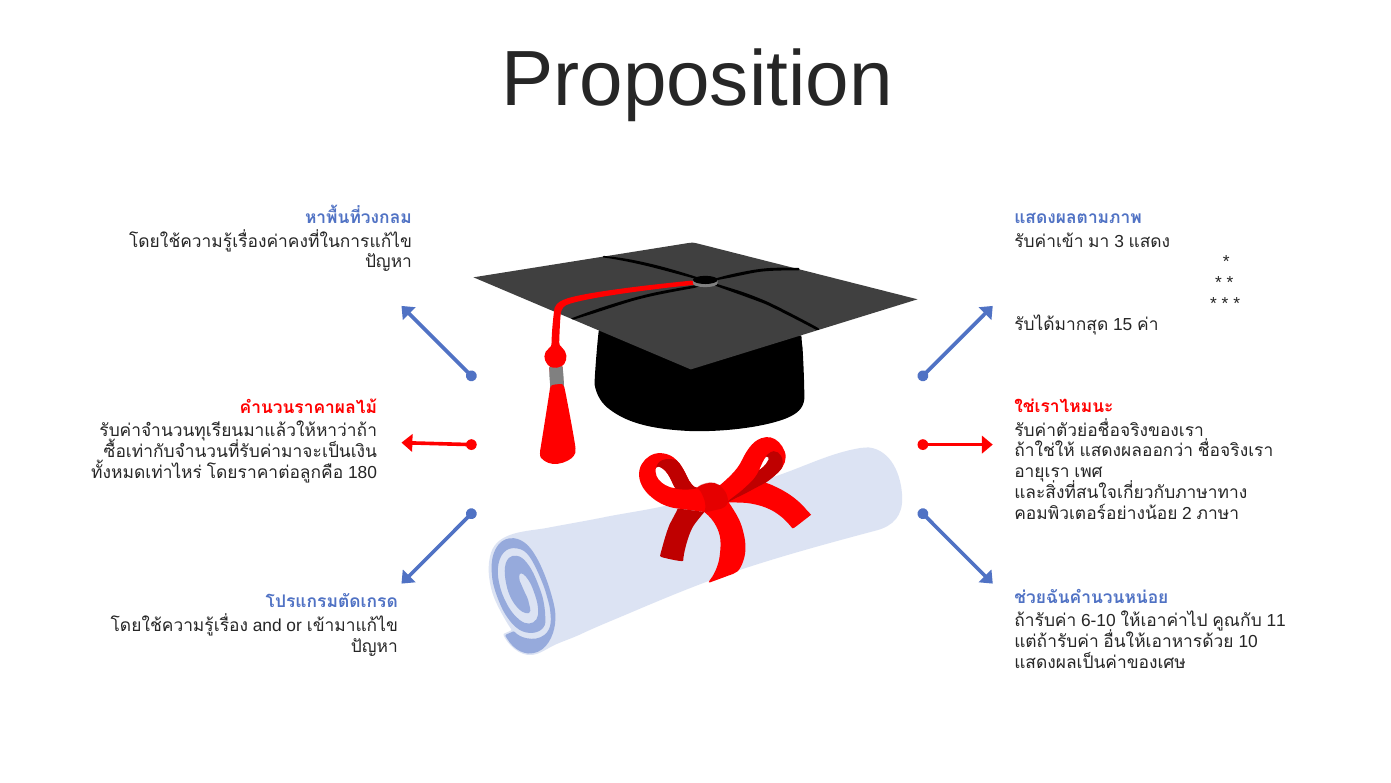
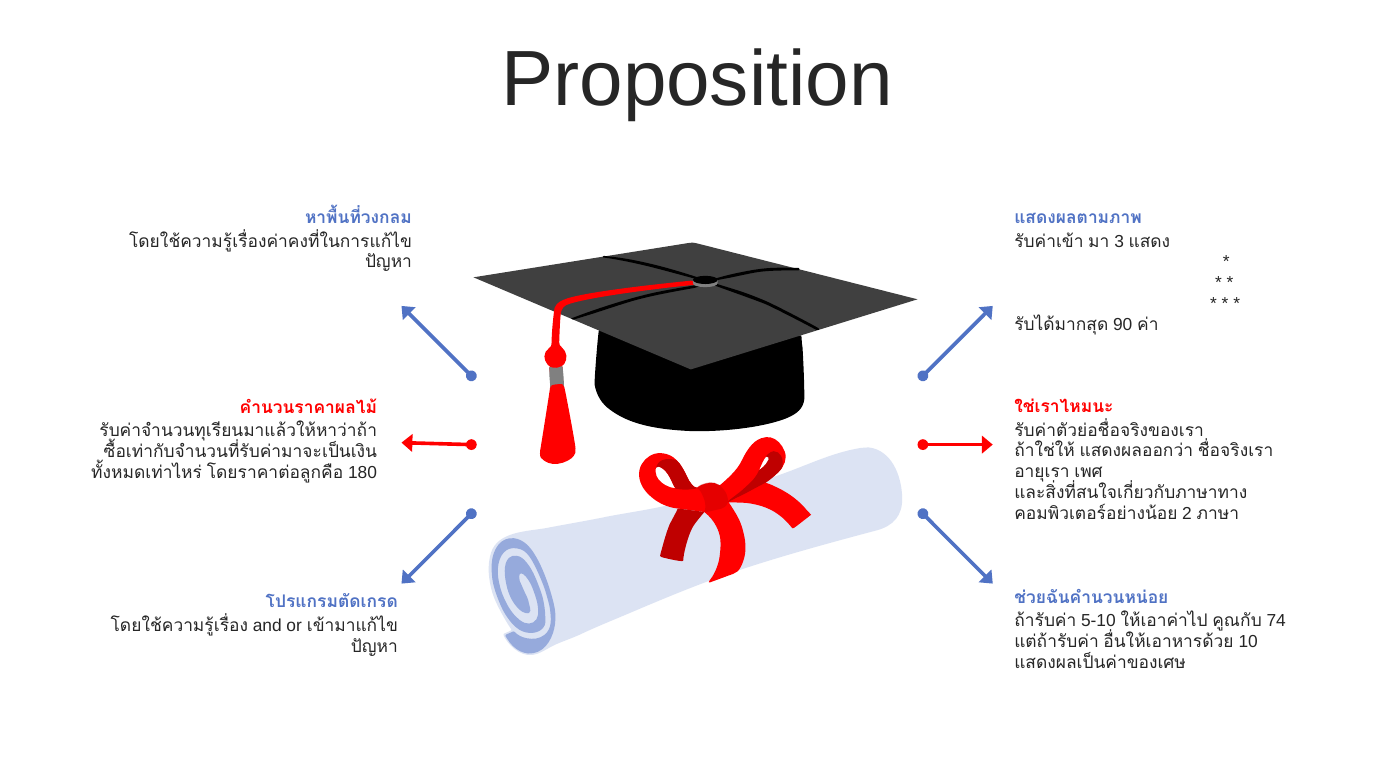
15: 15 -> 90
6-10: 6-10 -> 5-10
11: 11 -> 74
